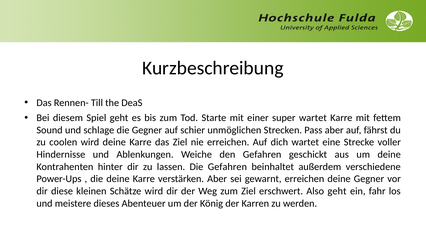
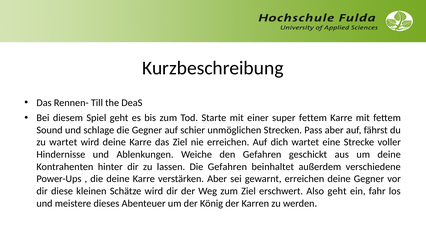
super wartet: wartet -> fettem
zu coolen: coolen -> wartet
